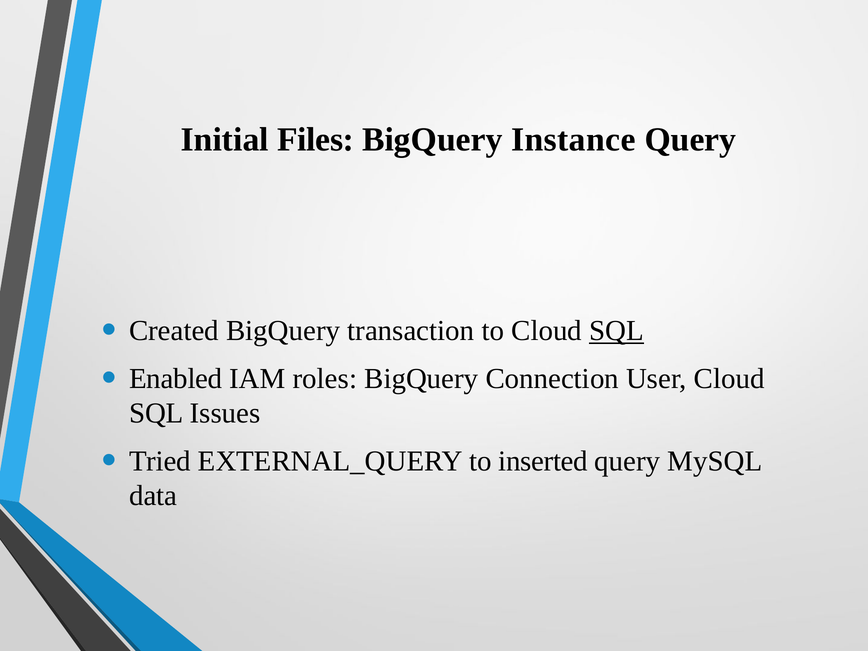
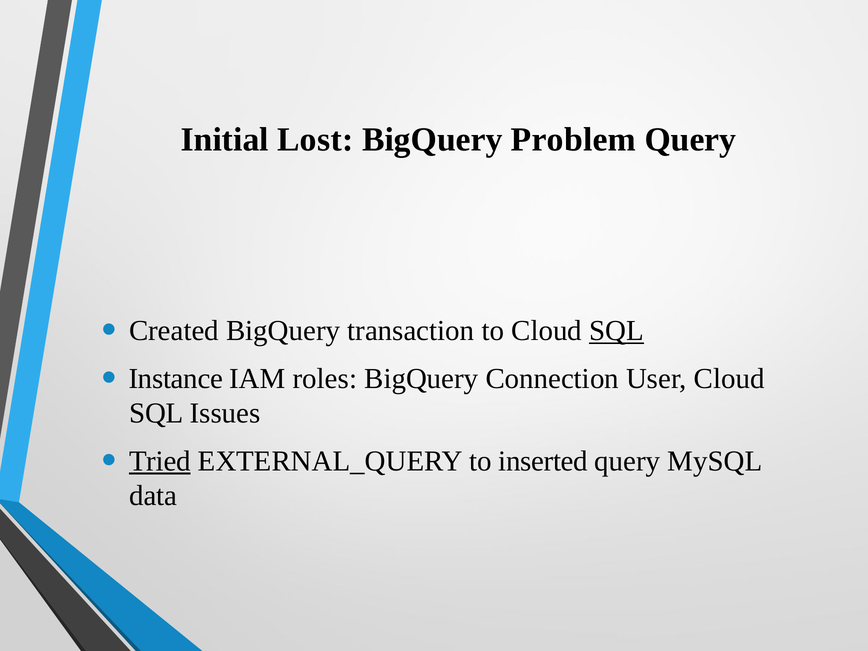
Files: Files -> Lost
Instance: Instance -> Problem
Enabled: Enabled -> Instance
Tried underline: none -> present
